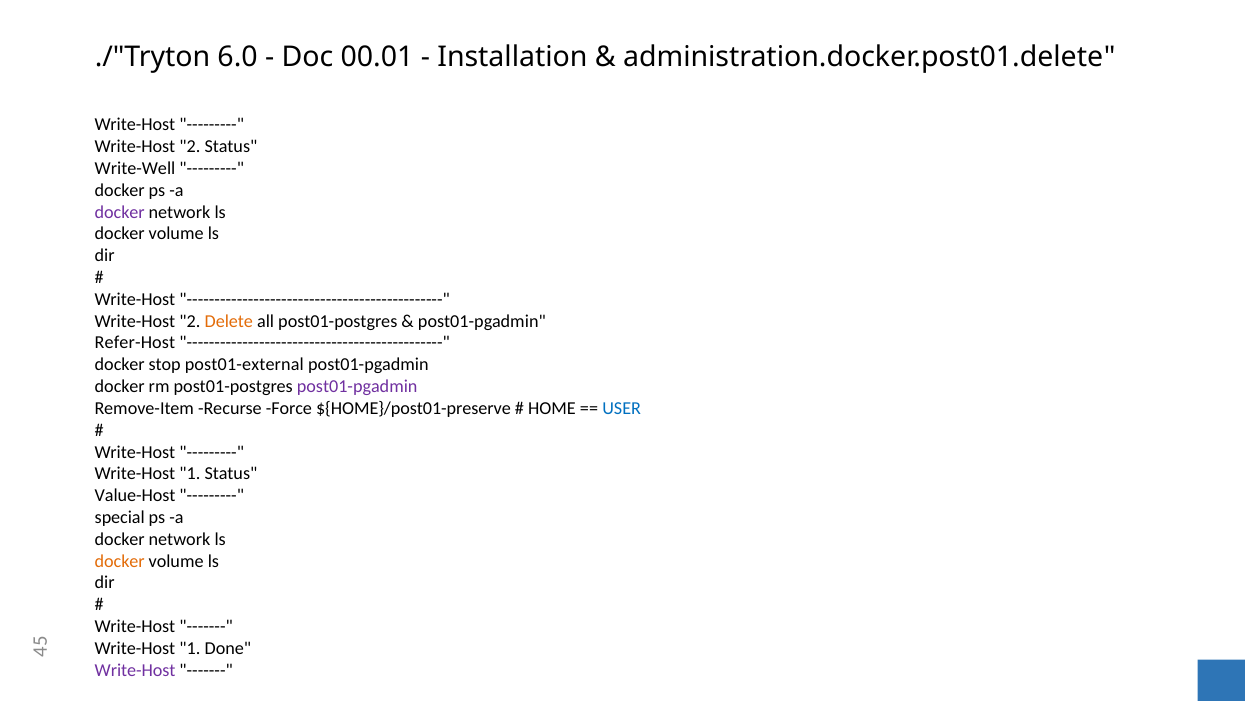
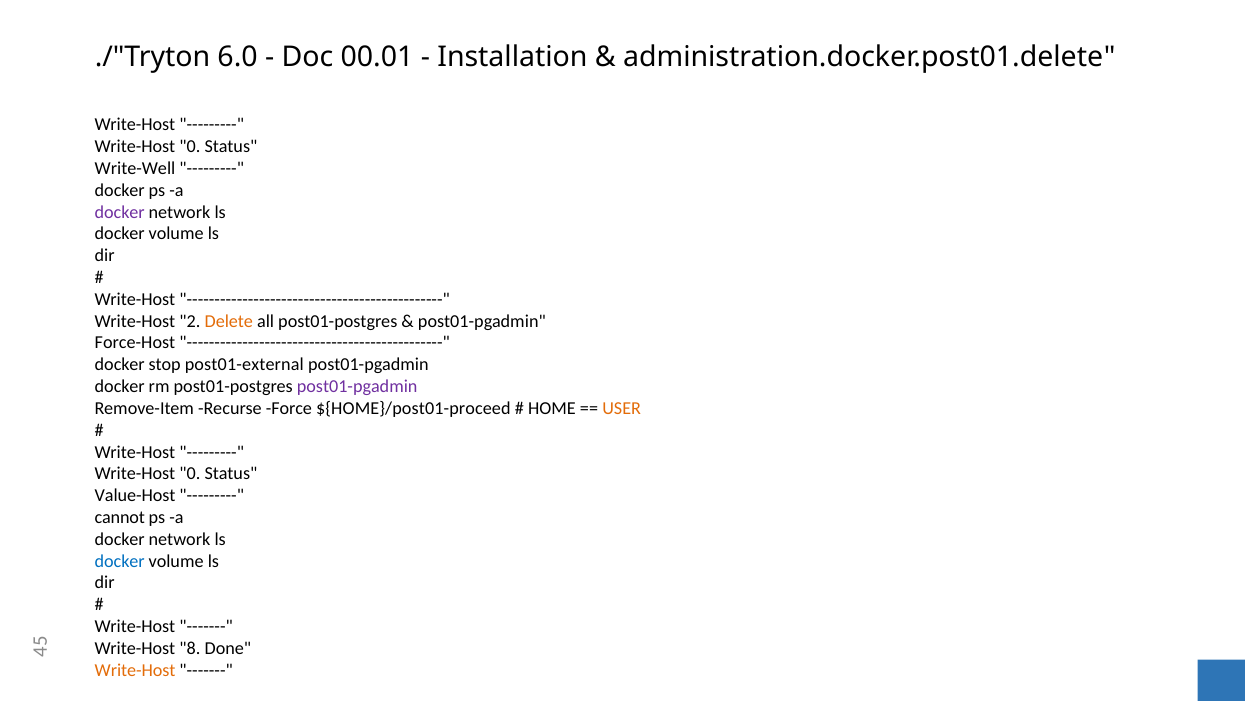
2 at (190, 146): 2 -> 0
Refer-Host: Refer-Host -> Force-Host
${HOME}/post01-preserve: ${HOME}/post01-preserve -> ${HOME}/post01-proceed
USER colour: blue -> orange
1 at (190, 473): 1 -> 0
special: special -> cannot
docker at (120, 561) colour: orange -> blue
1 at (190, 648): 1 -> 8
Write-Host at (135, 670) colour: purple -> orange
